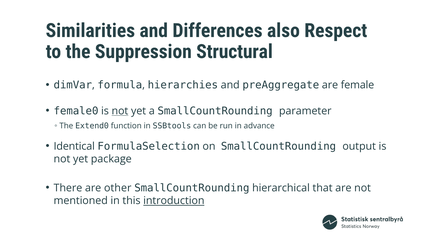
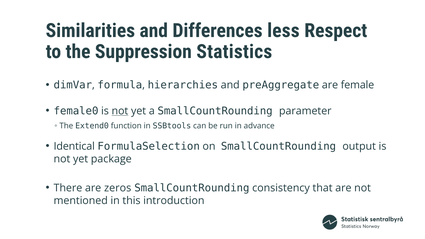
also: also -> less
Structural: Structural -> Statistics
other: other -> zeros
hierarchical: hierarchical -> consistency
introduction underline: present -> none
